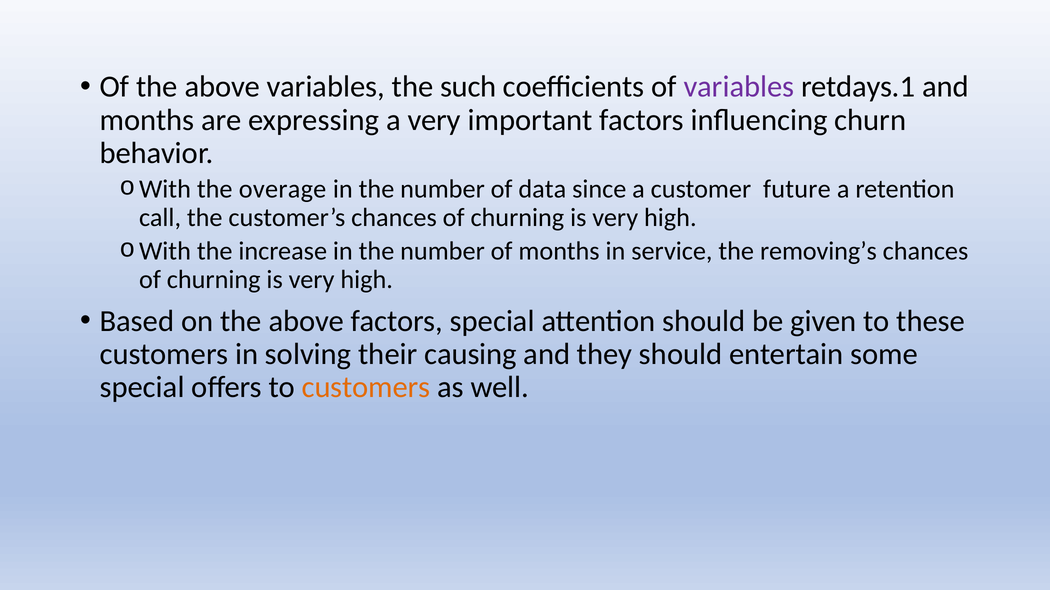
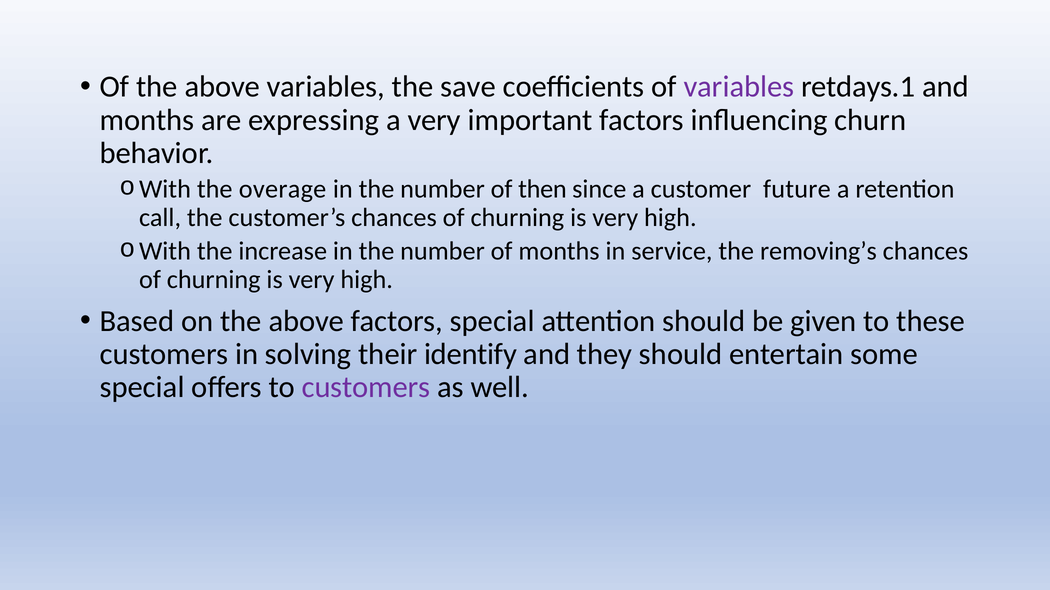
such: such -> save
data: data -> then
causing: causing -> identify
customers at (366, 388) colour: orange -> purple
